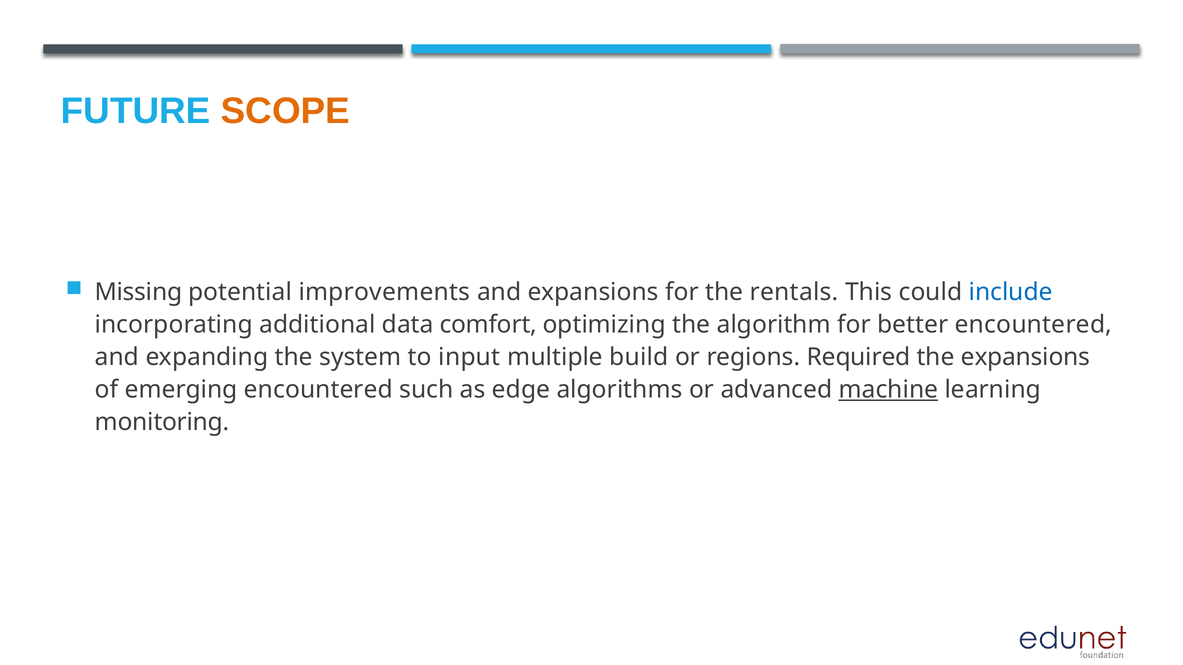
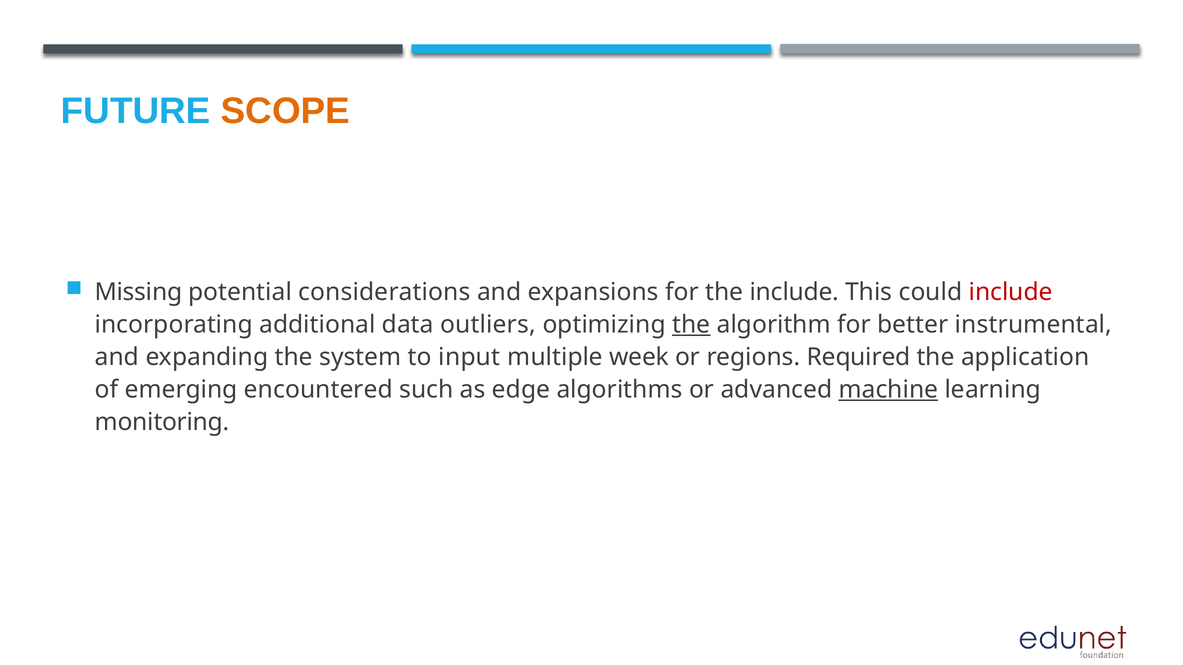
improvements: improvements -> considerations
the rentals: rentals -> include
include at (1011, 293) colour: blue -> red
comfort: comfort -> outliers
the at (691, 325) underline: none -> present
better encountered: encountered -> instrumental
build: build -> week
the expansions: expansions -> application
